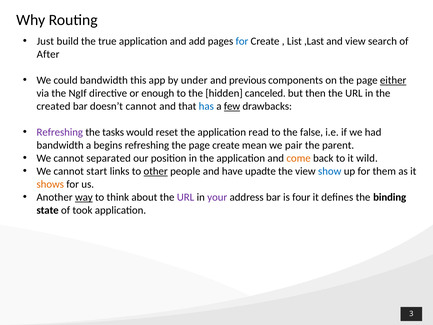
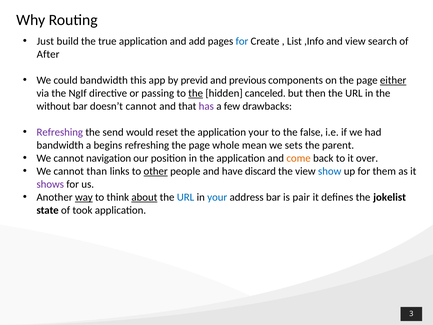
,Last: ,Last -> ,Info
under: under -> previd
enough: enough -> passing
the at (196, 93) underline: none -> present
created: created -> without
has colour: blue -> purple
few underline: present -> none
tasks: tasks -> send
application read: read -> your
page create: create -> whole
pair: pair -> sets
separated: separated -> navigation
wild: wild -> over
start: start -> than
upadte: upadte -> discard
shows colour: orange -> purple
about underline: none -> present
URL at (186, 197) colour: purple -> blue
your at (217, 197) colour: purple -> blue
four: four -> pair
binding: binding -> jokelist
